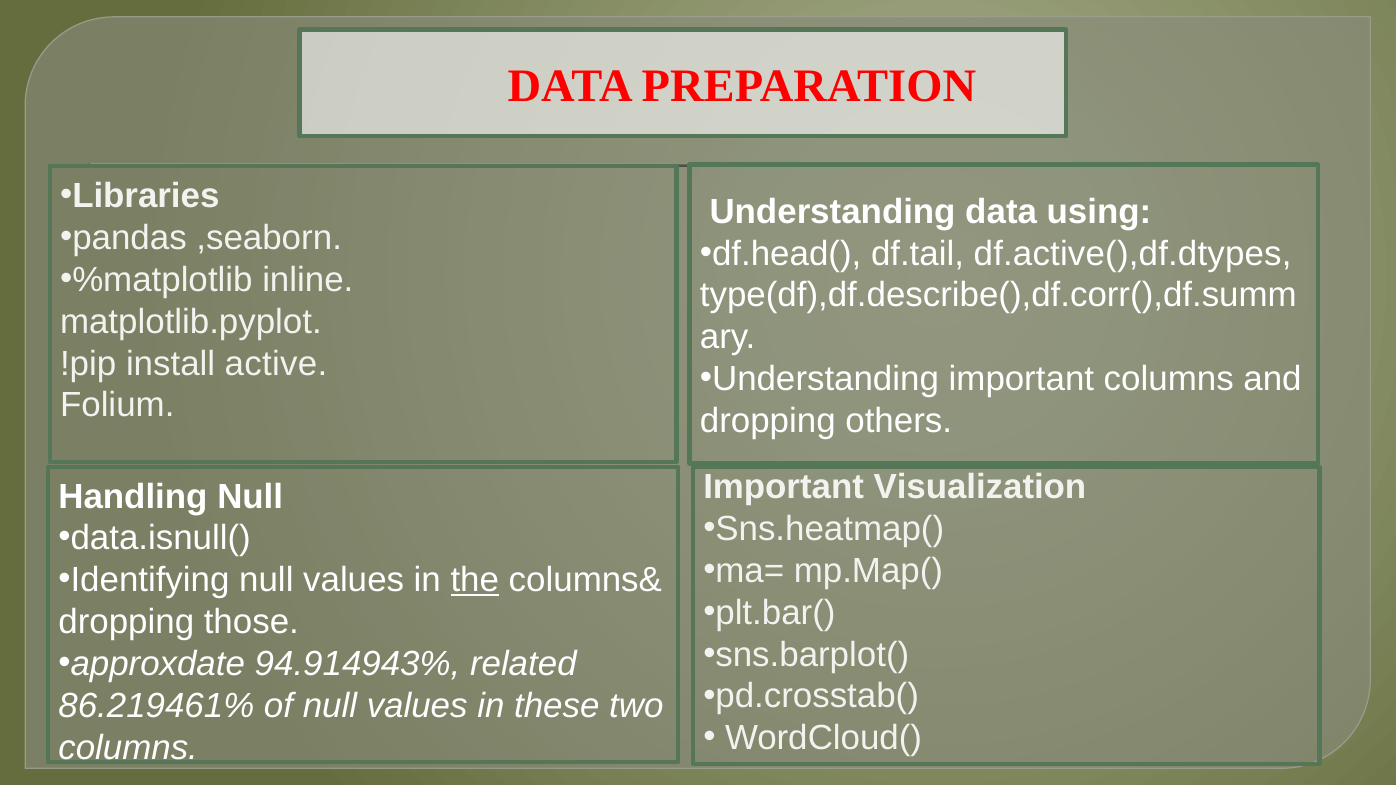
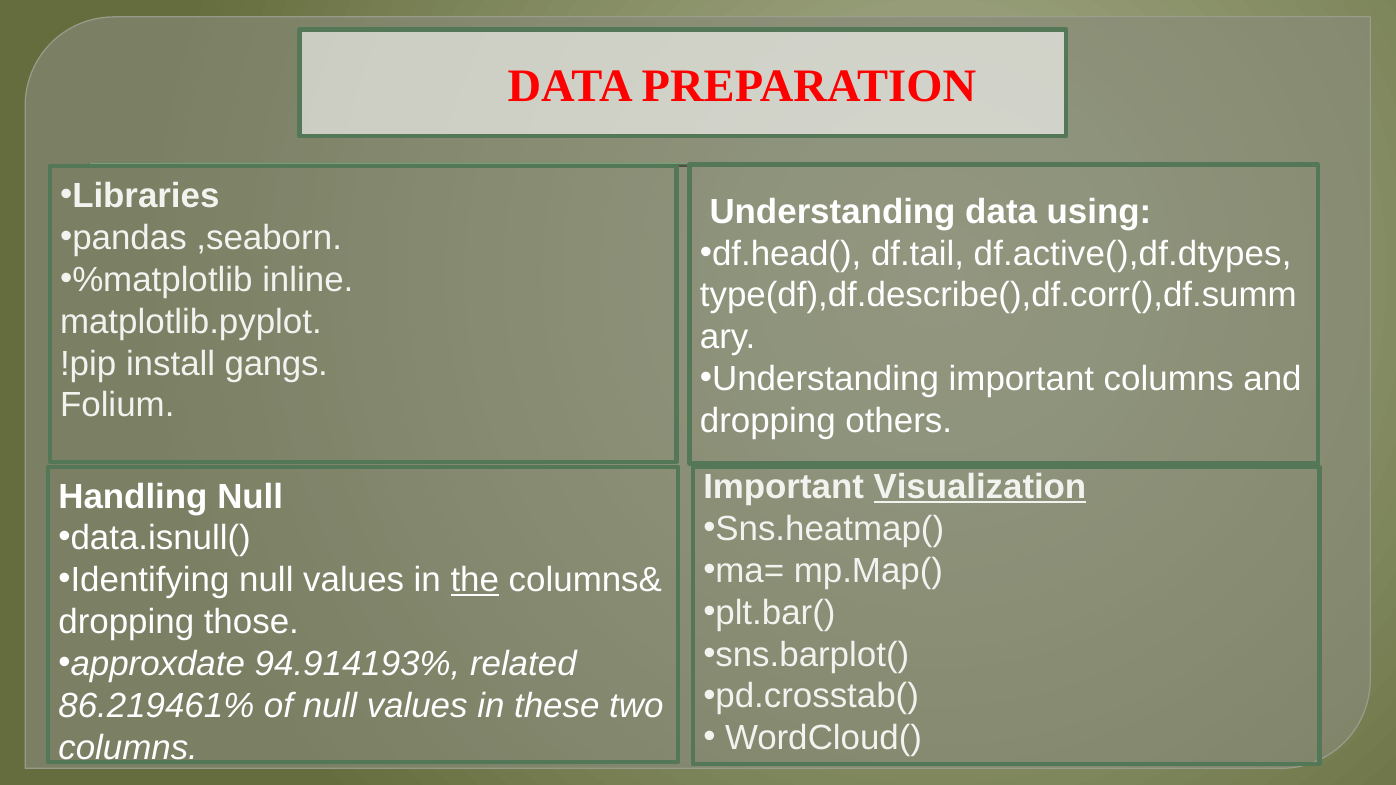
active: active -> gangs
Visualization underline: none -> present
94.914943%: 94.914943% -> 94.914193%
